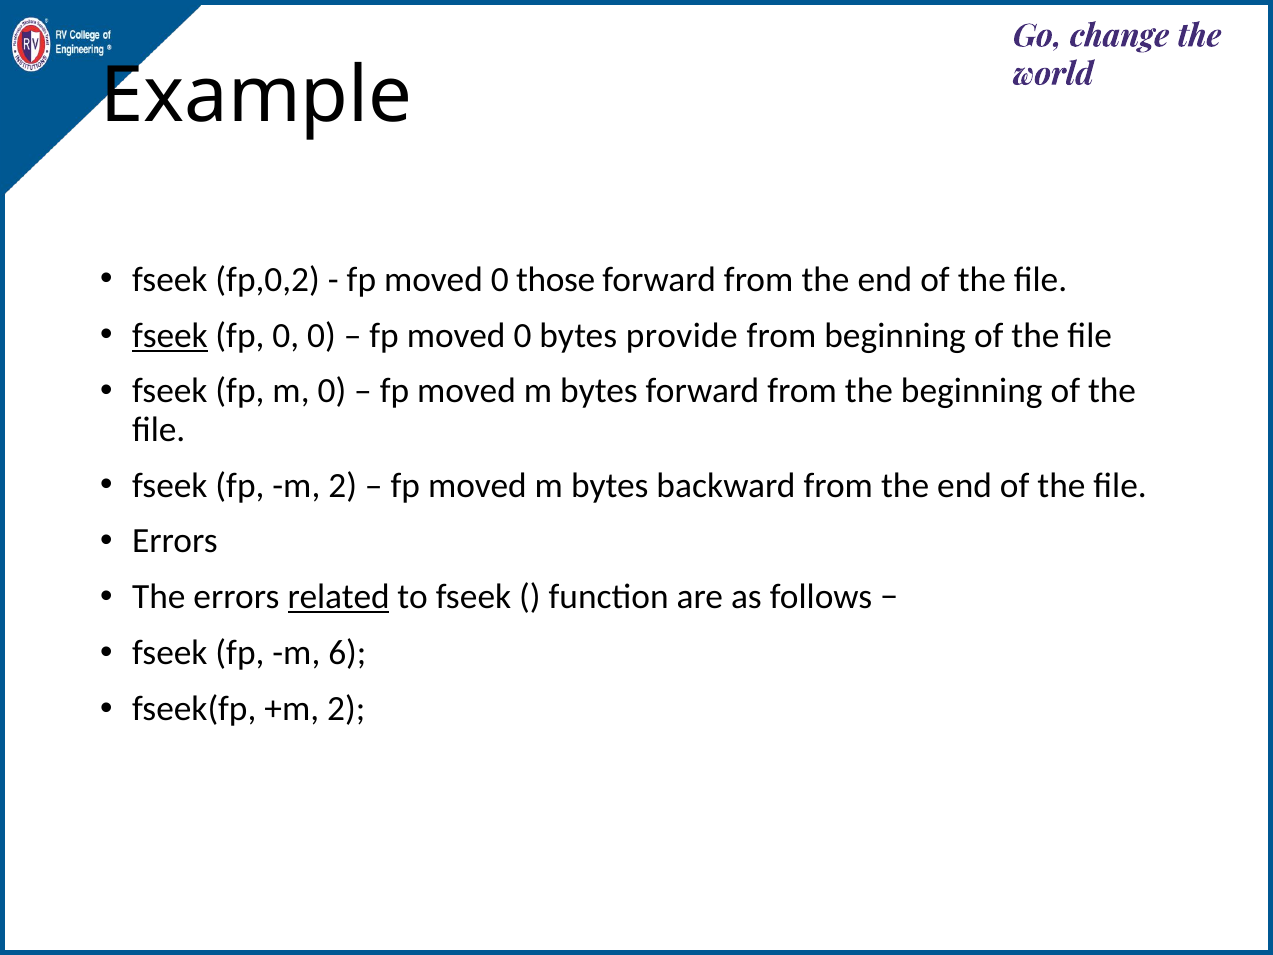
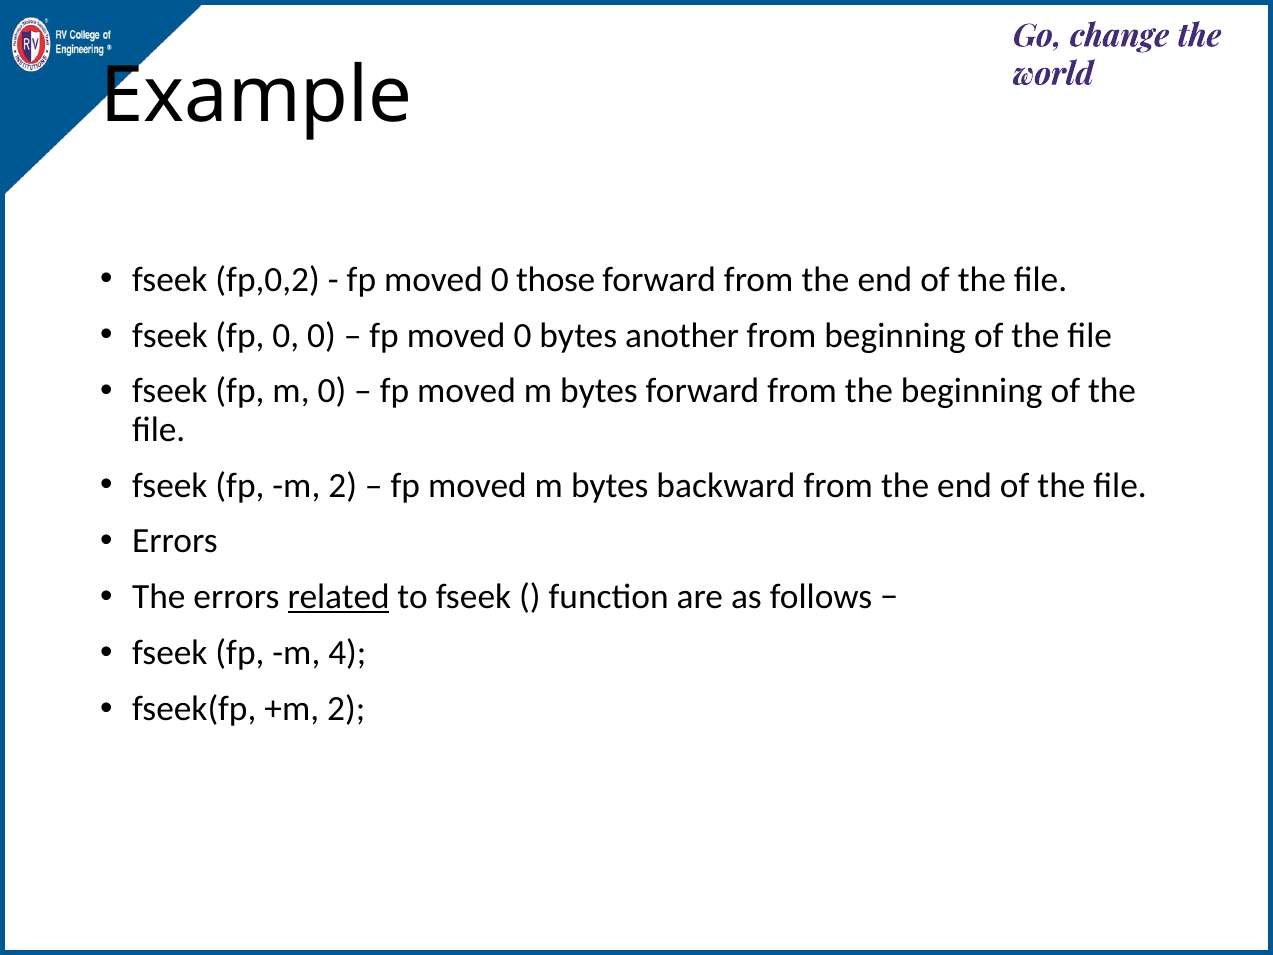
fseek at (170, 335) underline: present -> none
provide: provide -> another
6: 6 -> 4
